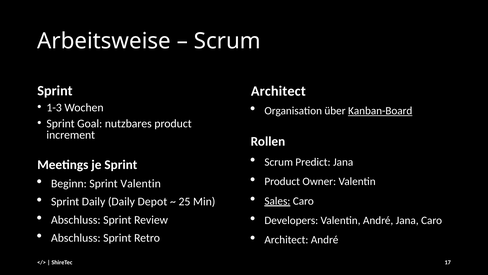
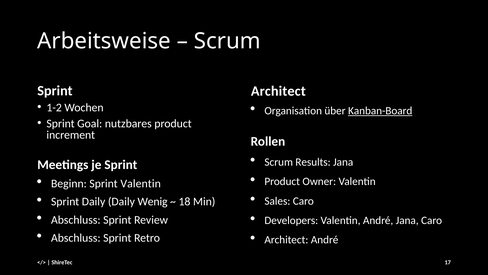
1-3: 1-3 -> 1-2
Predict: Predict -> Results
Sales underline: present -> none
Depot: Depot -> Wenig
25: 25 -> 18
